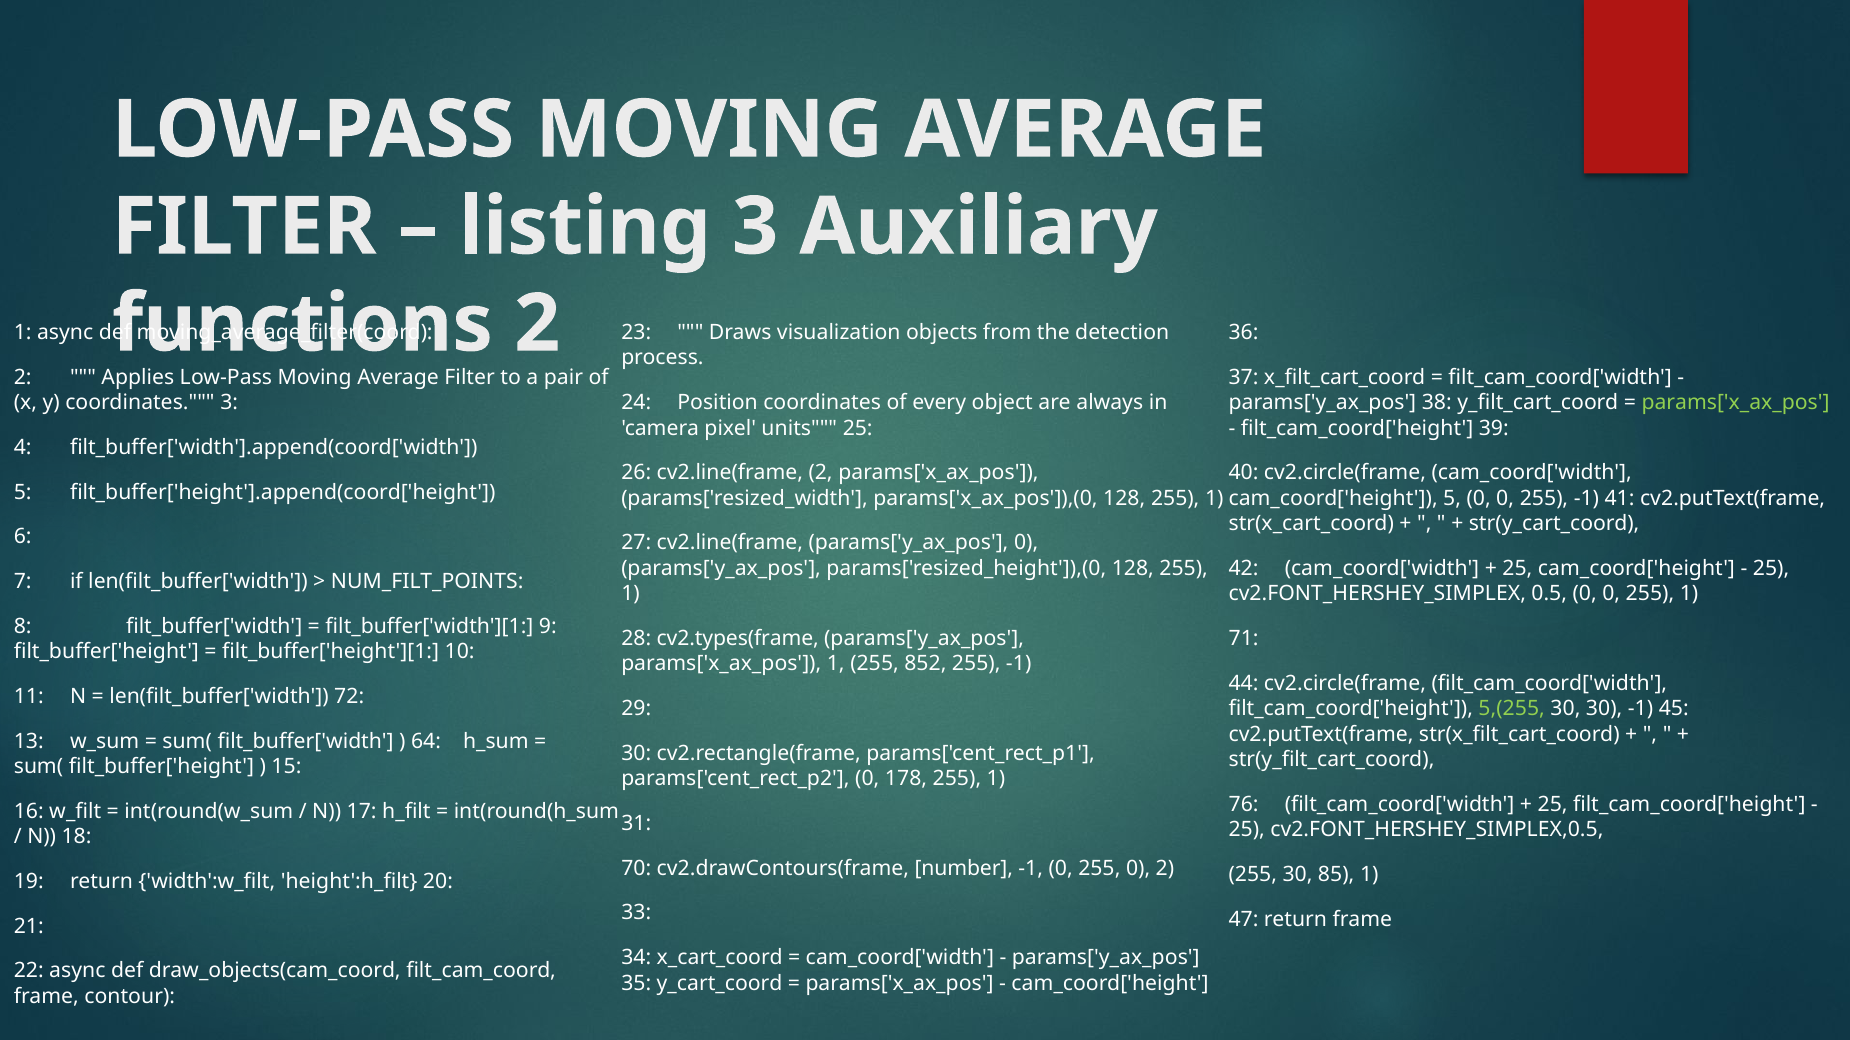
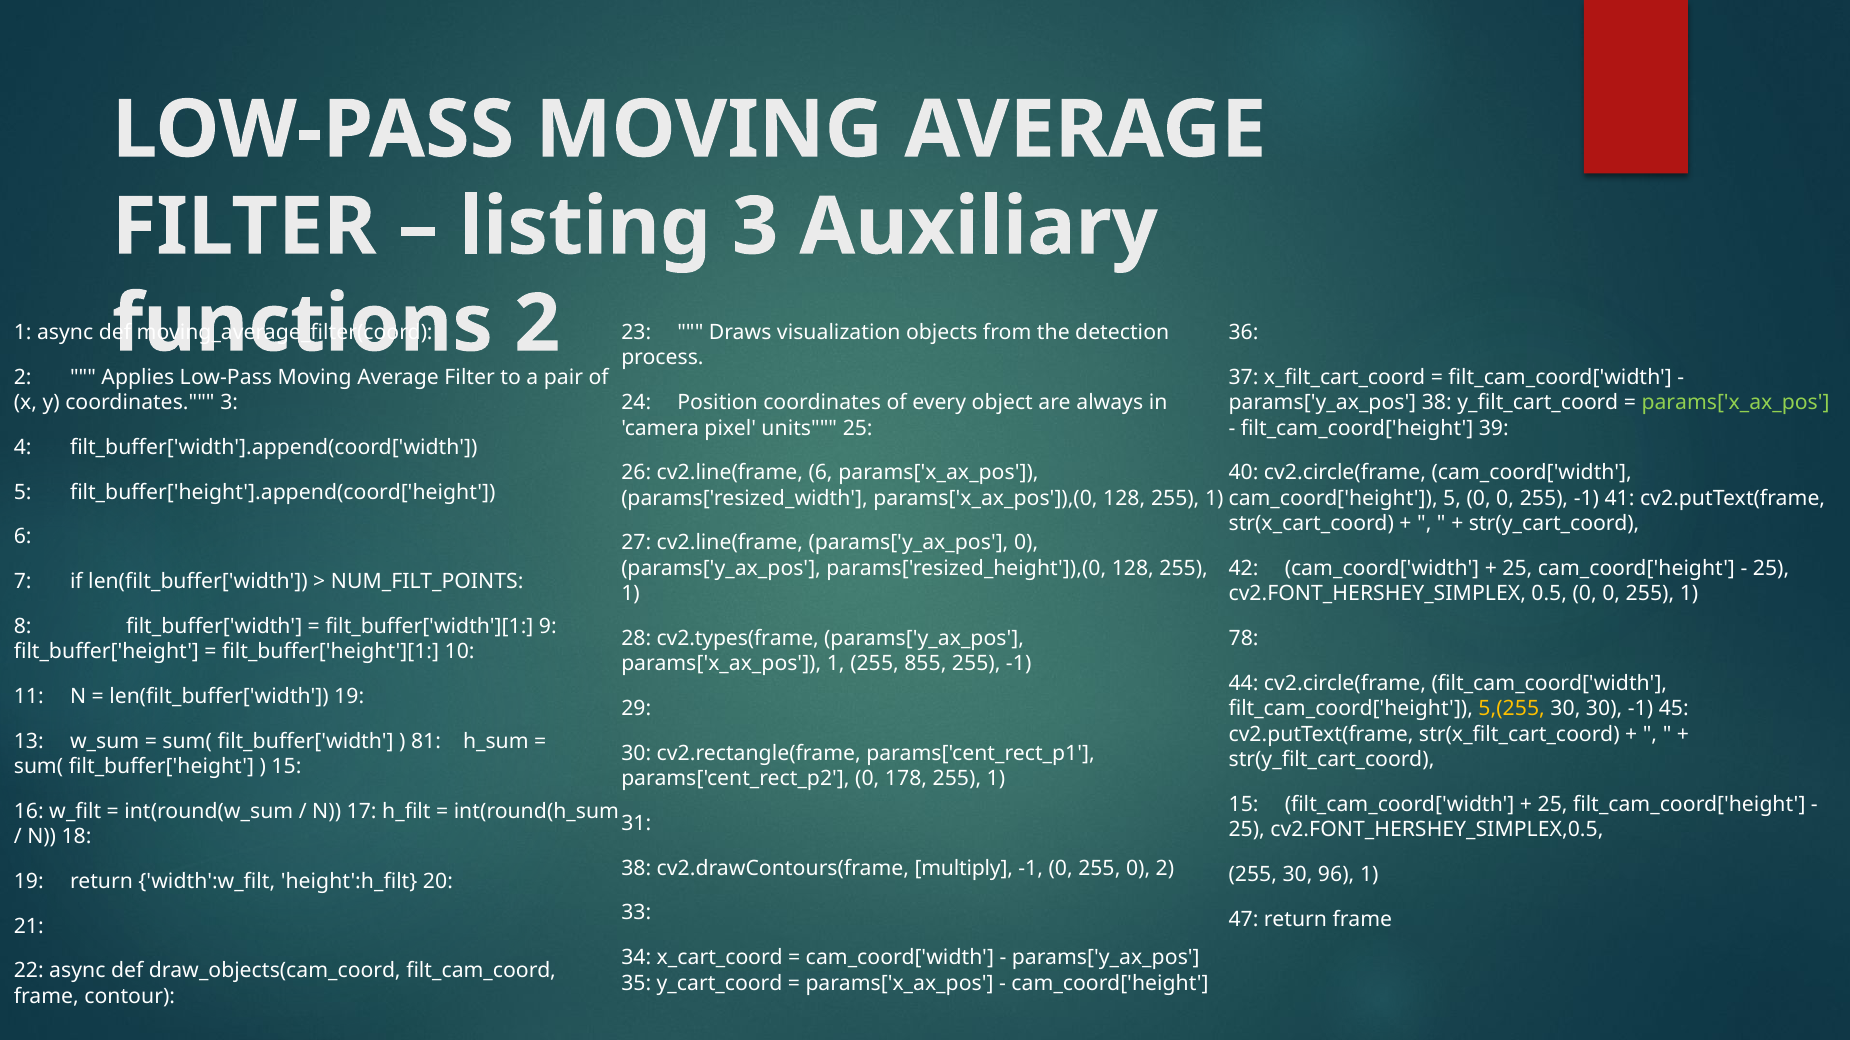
cv2.line(frame 2: 2 -> 6
71: 71 -> 78
852: 852 -> 855
len(filt_buffer['width 72: 72 -> 19
5,(255 colour: light green -> yellow
64: 64 -> 81
76 at (1244, 805): 76 -> 15
70 at (636, 869): 70 -> 38
number: number -> multiply
85: 85 -> 96
